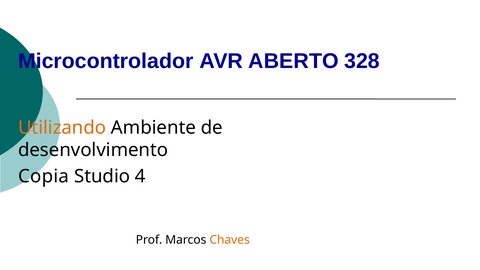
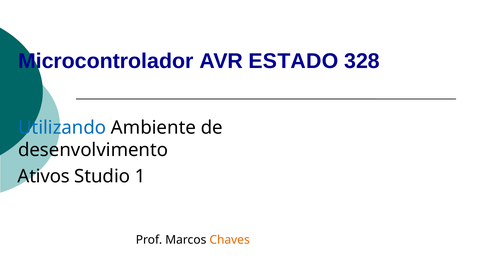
ABERTO: ABERTO -> ESTADO
Utilizando colour: orange -> blue
Copia: Copia -> Ativos
4: 4 -> 1
